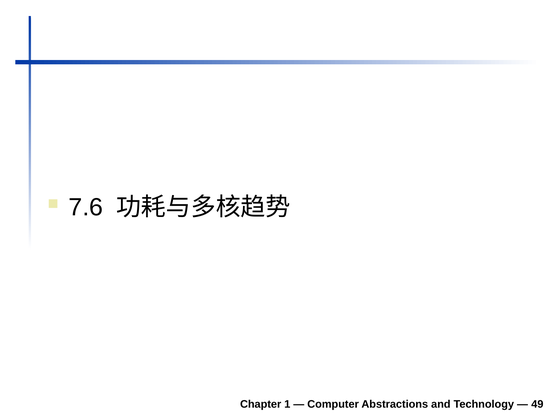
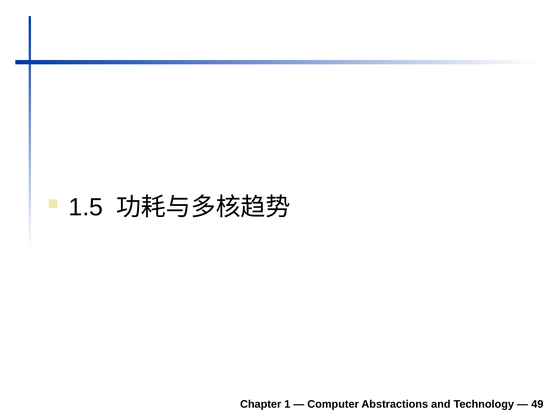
7.6: 7.6 -> 1.5
